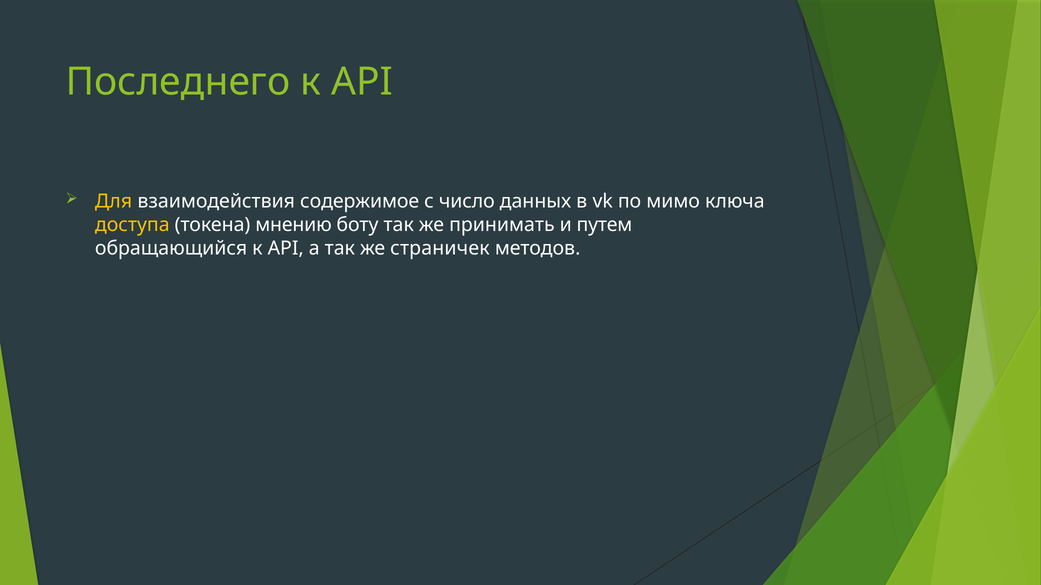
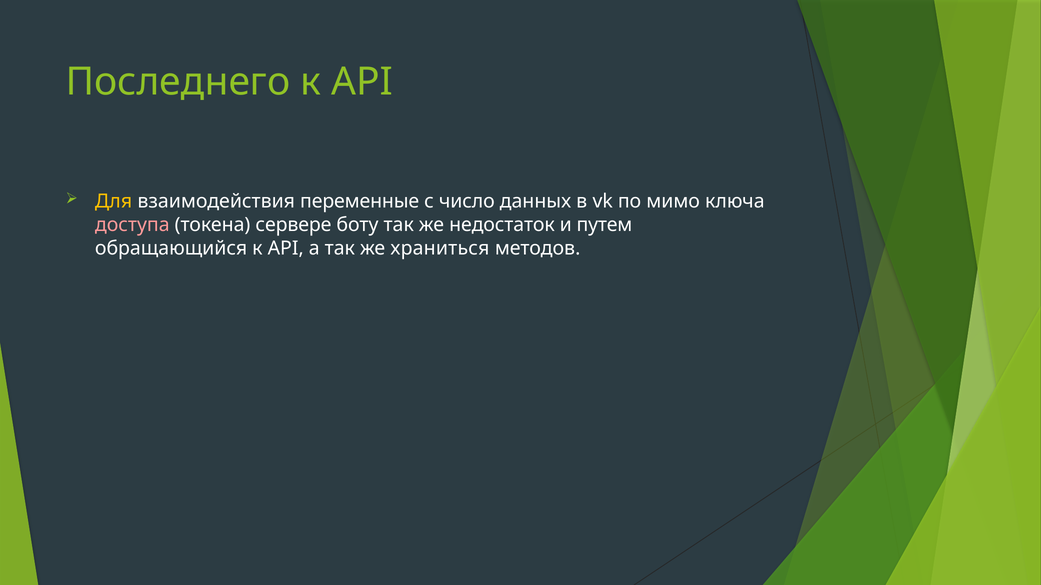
содержимое: содержимое -> переменные
доступа colour: yellow -> pink
мнению: мнению -> сервере
принимать: принимать -> недостаток
страничек: страничек -> храниться
